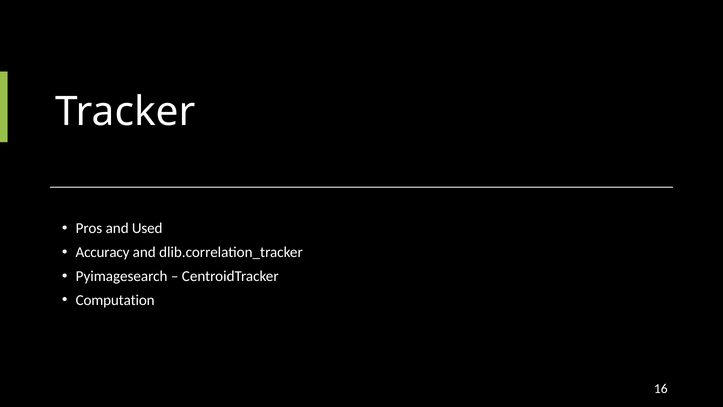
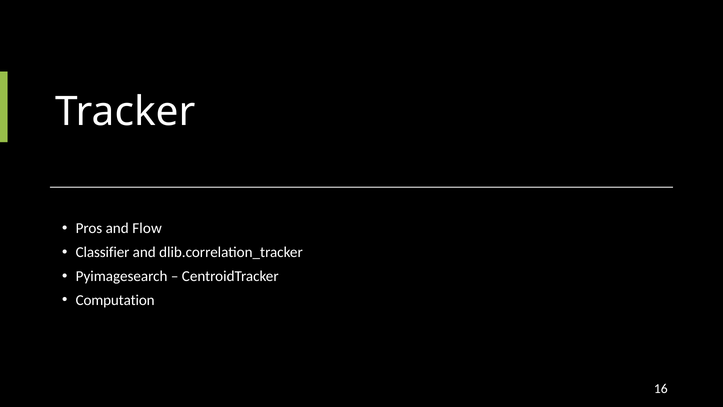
Used: Used -> Flow
Accuracy: Accuracy -> Classifier
